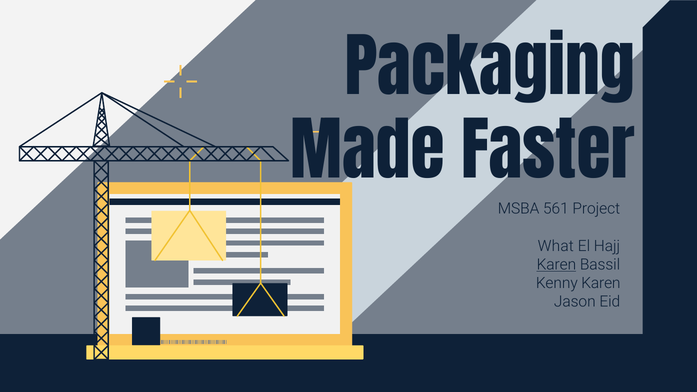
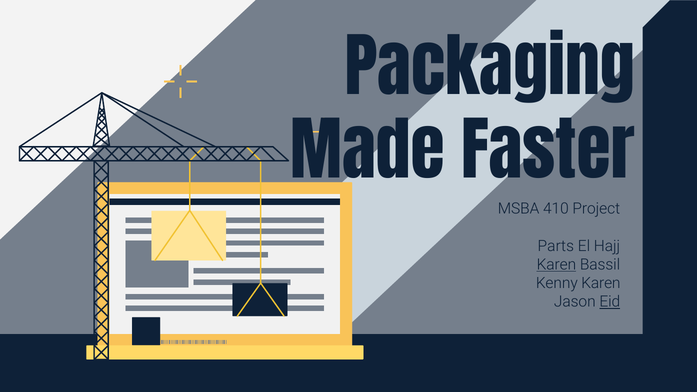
561: 561 -> 410
What: What -> Parts
Eid underline: none -> present
